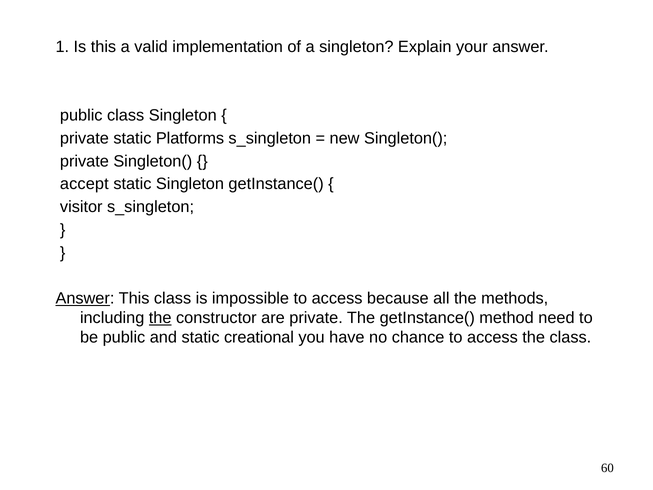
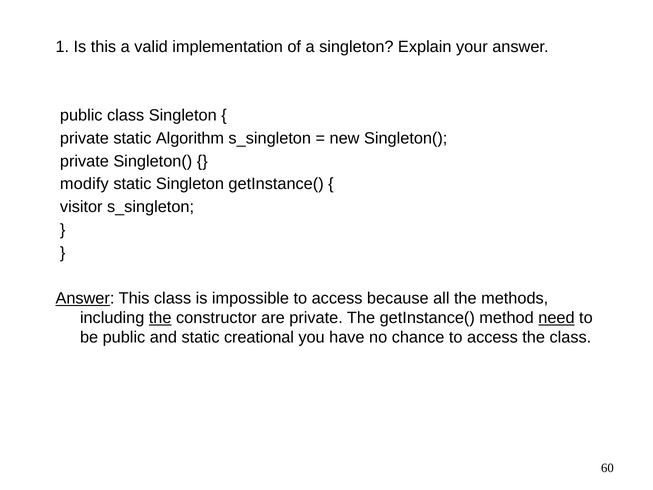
Platforms: Platforms -> Algorithm
accept: accept -> modify
need underline: none -> present
